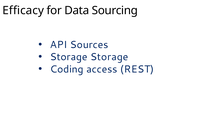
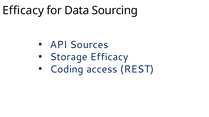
Storage Storage: Storage -> Efficacy
